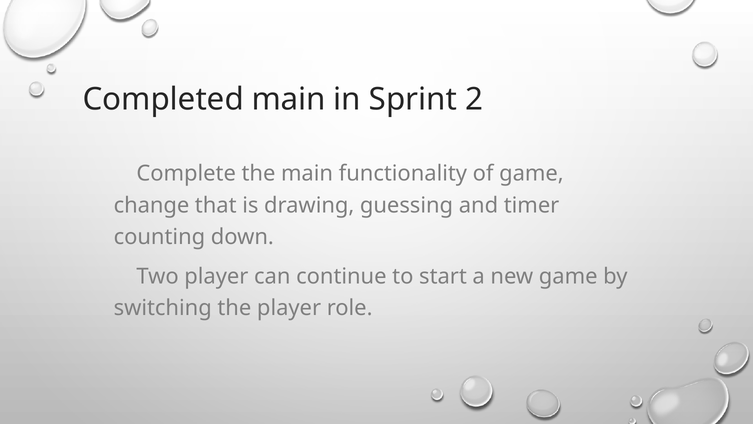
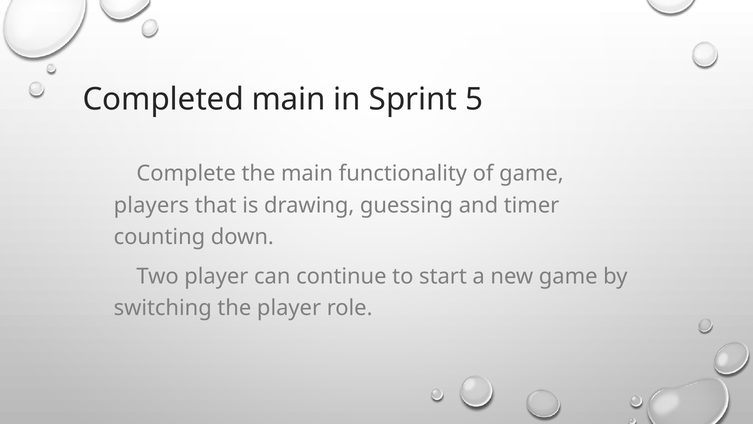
2: 2 -> 5
change: change -> players
